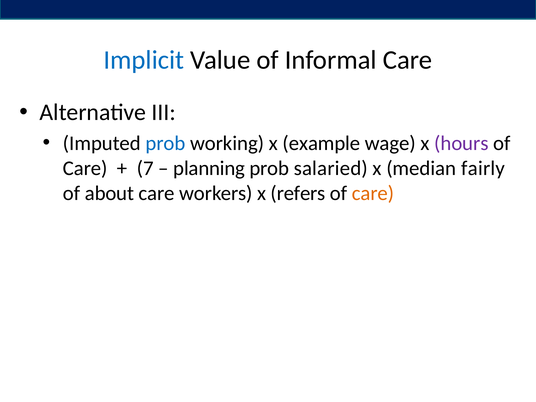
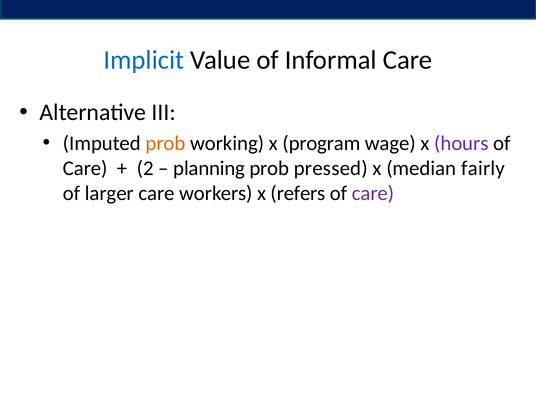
prob at (166, 143) colour: blue -> orange
example: example -> program
7: 7 -> 2
salaried: salaried -> pressed
about: about -> larger
care at (373, 193) colour: orange -> purple
